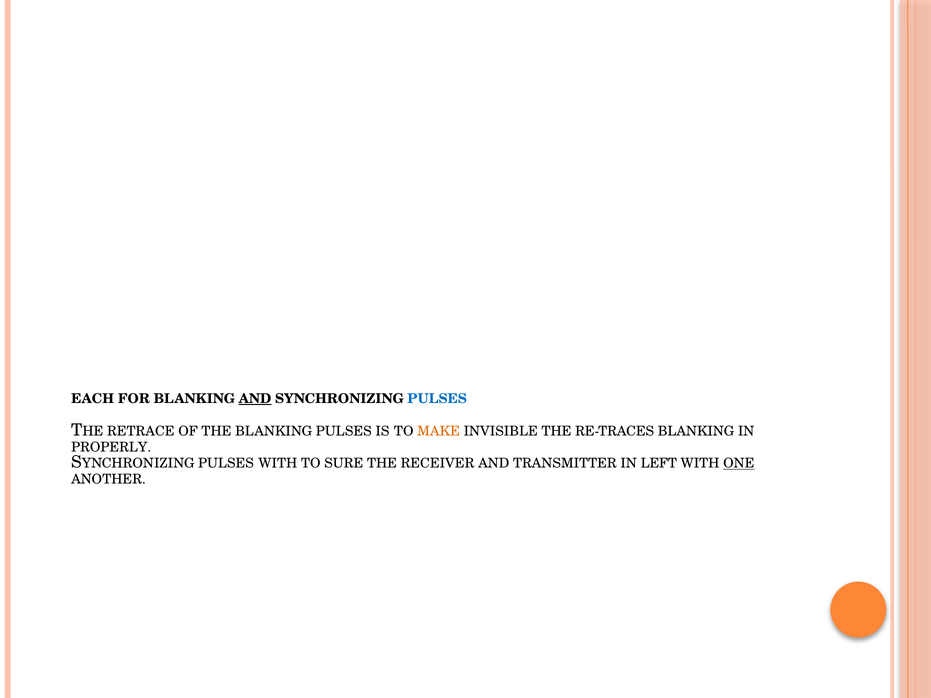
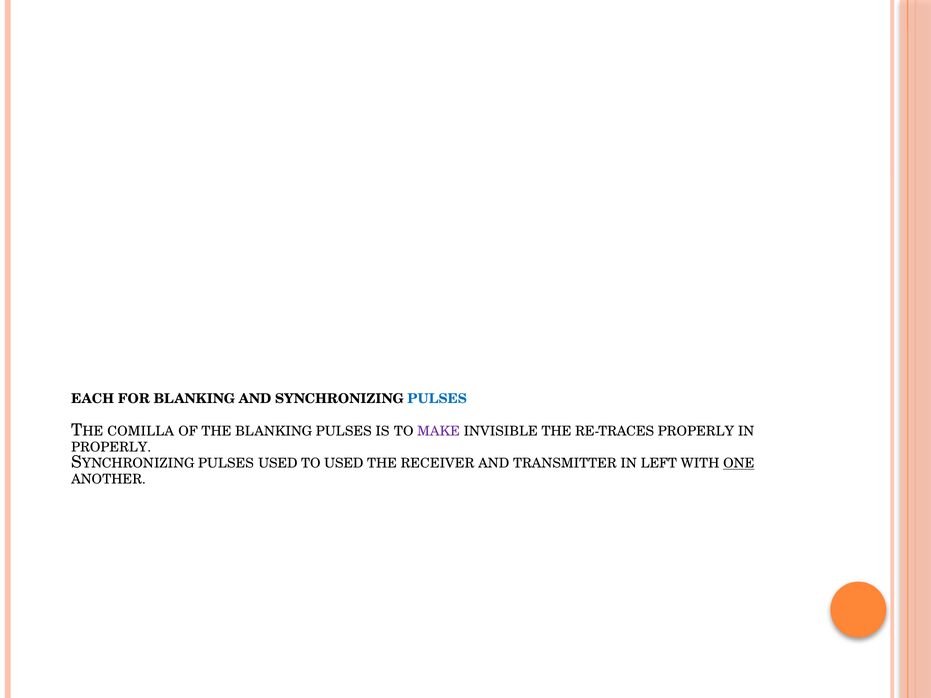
AND at (255, 399) underline: present -> none
RETRACE: RETRACE -> COMILLA
MAKE colour: orange -> purple
RE-TRACES BLANKING: BLANKING -> PROPERLY
PULSES WITH: WITH -> USED
TO SURE: SURE -> USED
